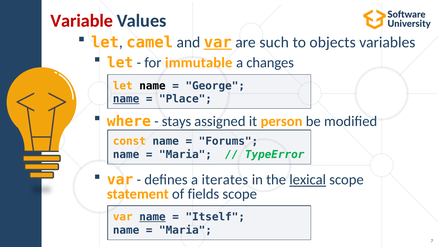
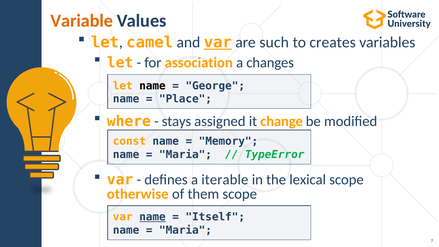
Variable colour: red -> orange
objects: objects -> creates
immutable: immutable -> association
name at (126, 99) underline: present -> none
person: person -> change
Forums: Forums -> Memory
iterates: iterates -> iterable
lexical underline: present -> none
statement: statement -> otherwise
fields: fields -> them
